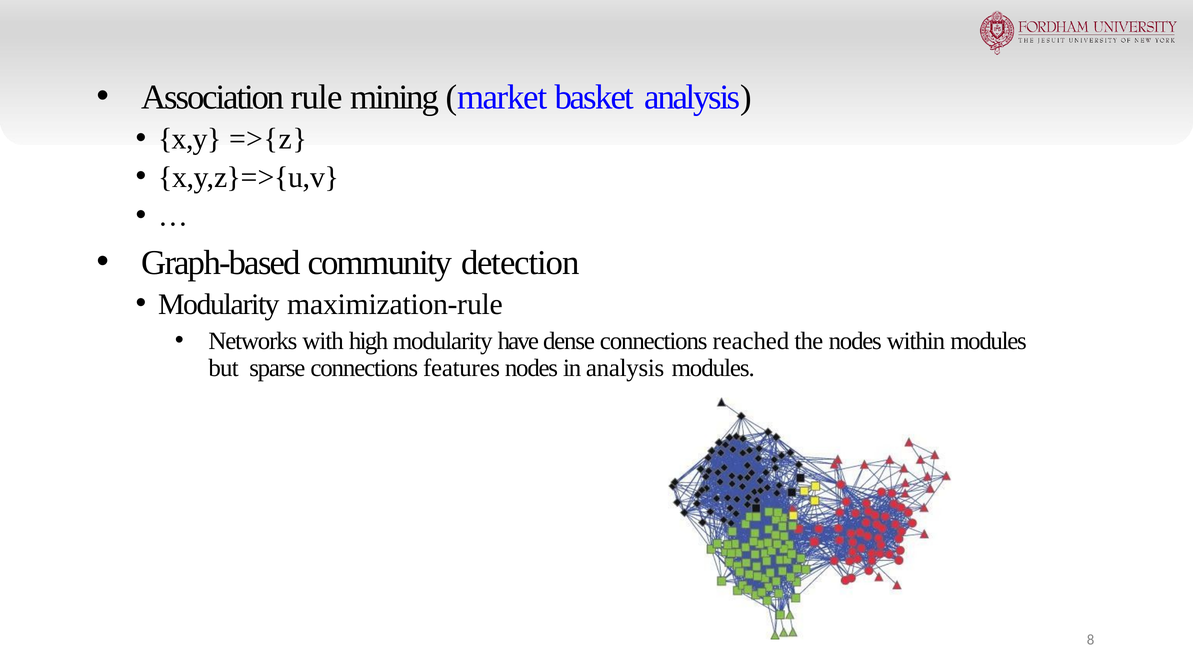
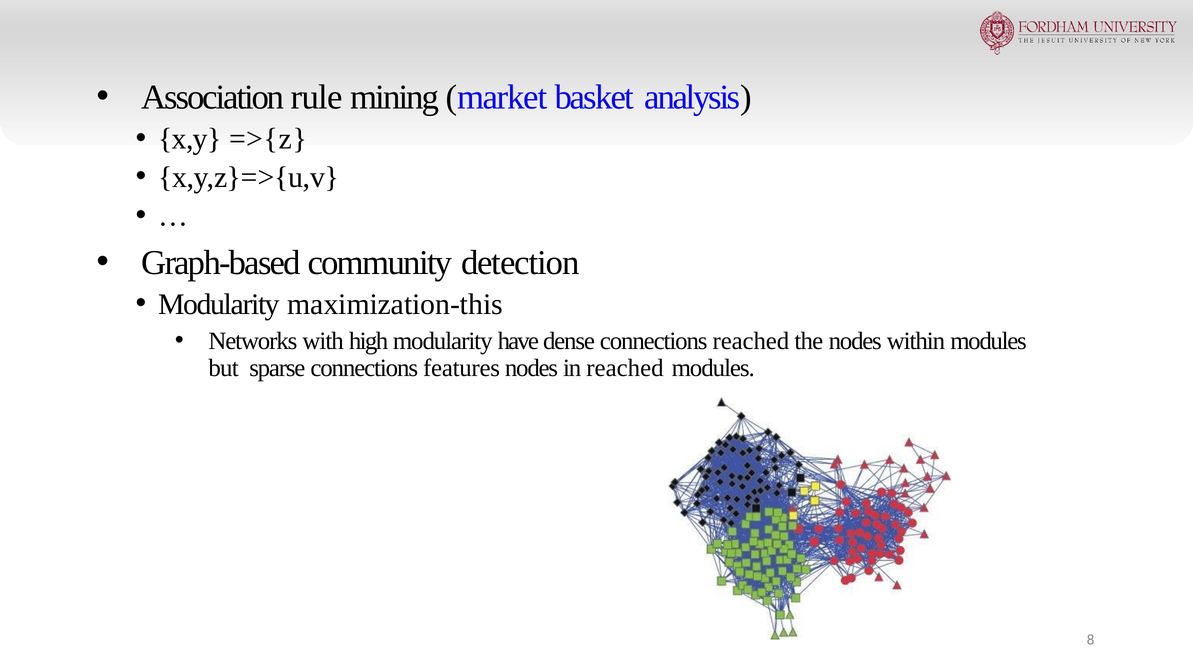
maximization-rule: maximization-rule -> maximization-this
in analysis: analysis -> reached
